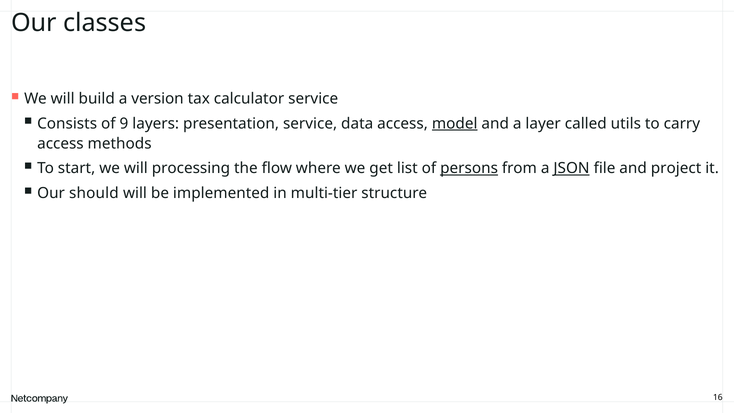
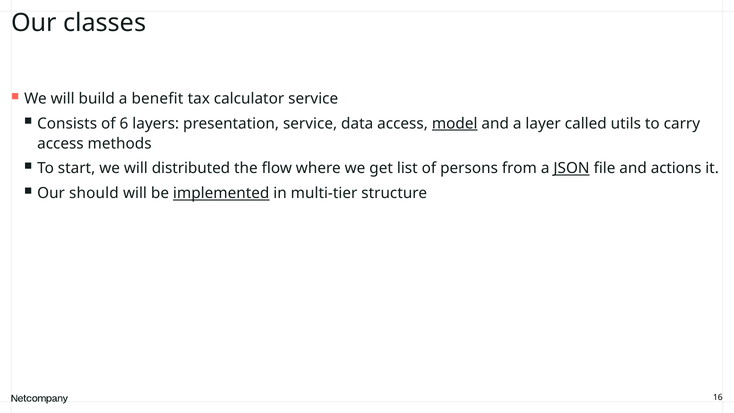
version: version -> benefit
9: 9 -> 6
processing: processing -> distributed
persons underline: present -> none
project: project -> actions
implemented underline: none -> present
